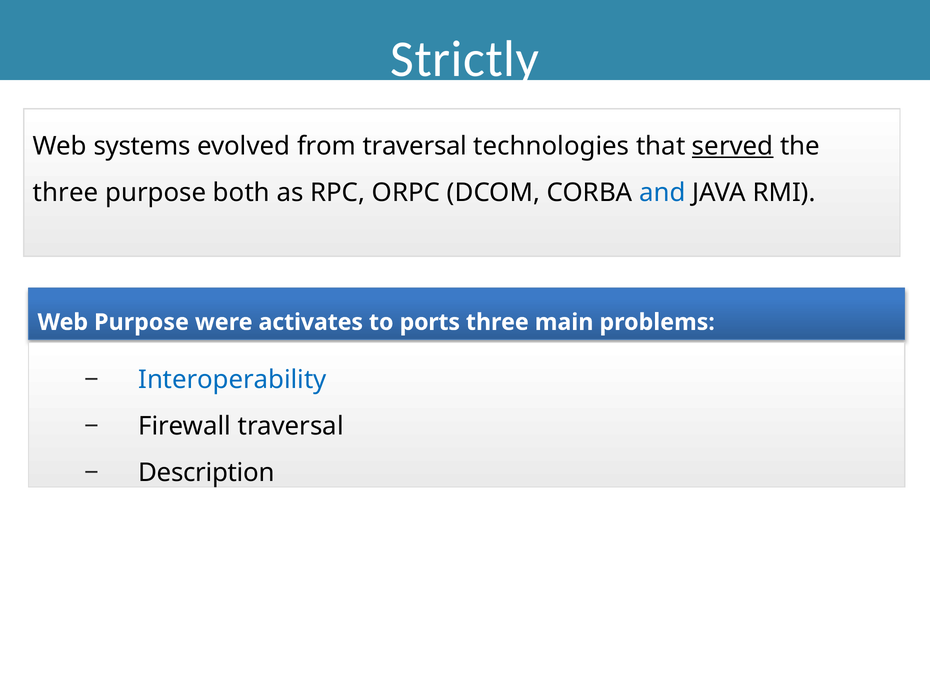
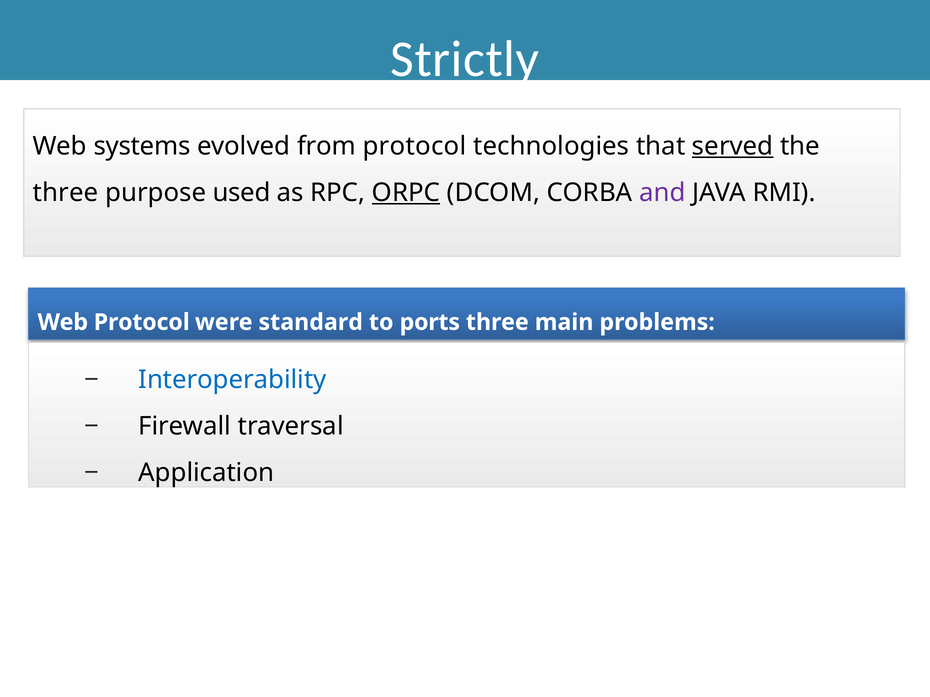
from traversal: traversal -> protocol
both: both -> used
ORPC underline: none -> present
and colour: blue -> purple
Web Purpose: Purpose -> Protocol
activates: activates -> standard
Description: Description -> Application
